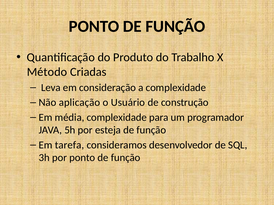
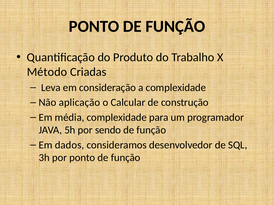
Usuário: Usuário -> Calcular
esteja: esteja -> sendo
tarefa: tarefa -> dados
